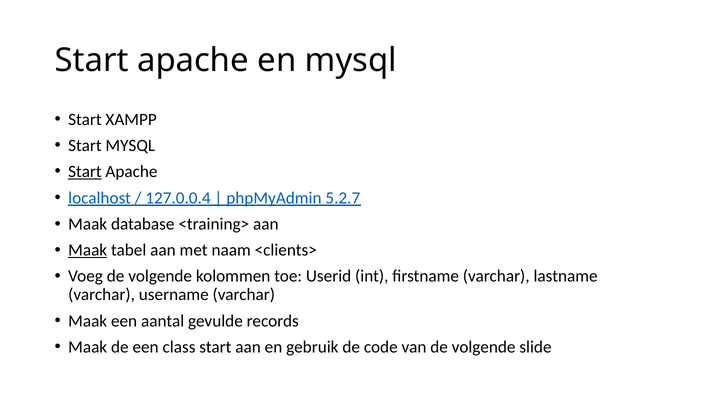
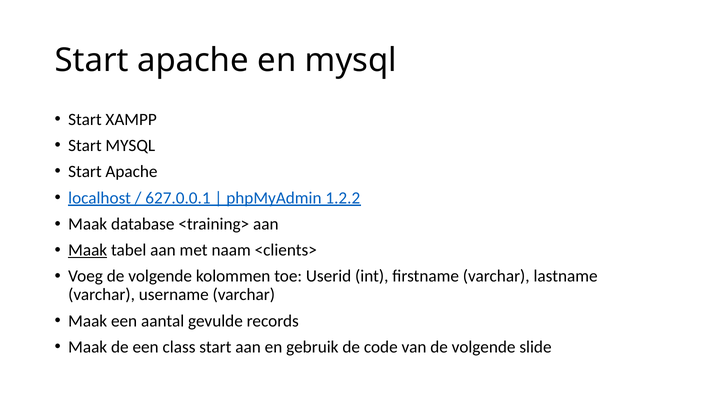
Start at (85, 171) underline: present -> none
127.0.0.4: 127.0.0.4 -> 627.0.0.1
5.2.7: 5.2.7 -> 1.2.2
